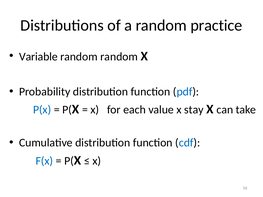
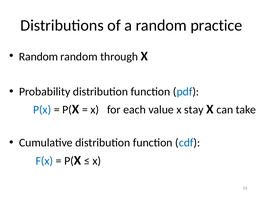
Variable at (38, 57): Variable -> Random
random random: random -> through
